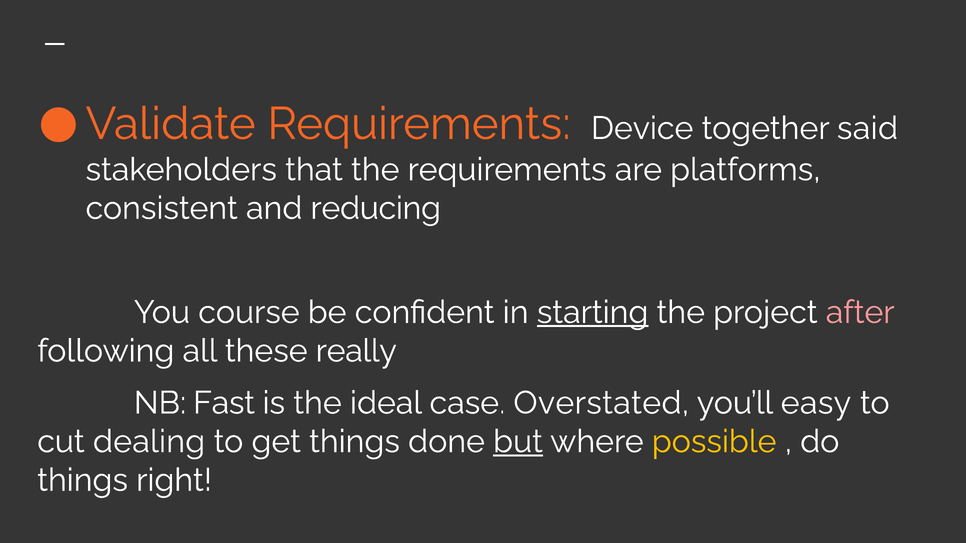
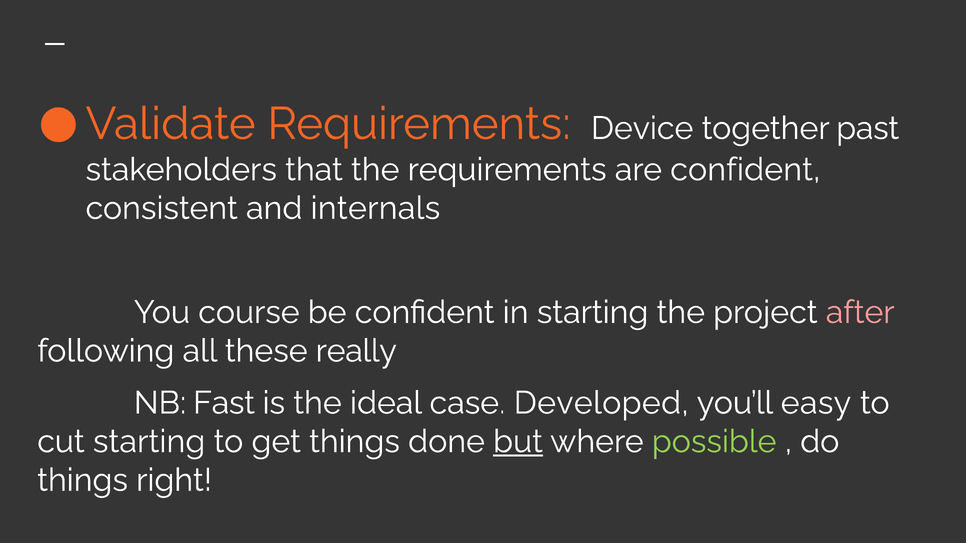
said: said -> past
are platforms: platforms -> confident
reducing: reducing -> internals
starting at (593, 313) underline: present -> none
Overstated: Overstated -> Developed
cut dealing: dealing -> starting
possible colour: yellow -> light green
